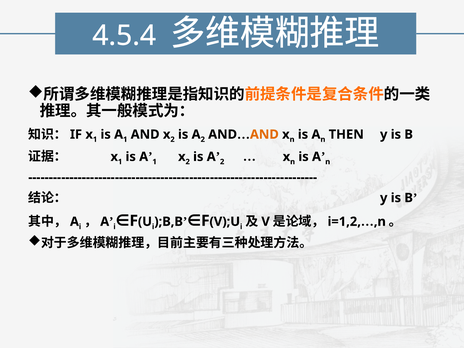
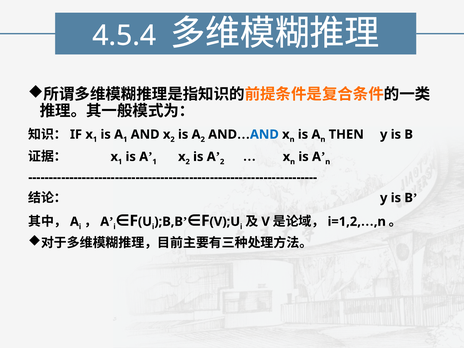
AND at (264, 134) colour: orange -> blue
